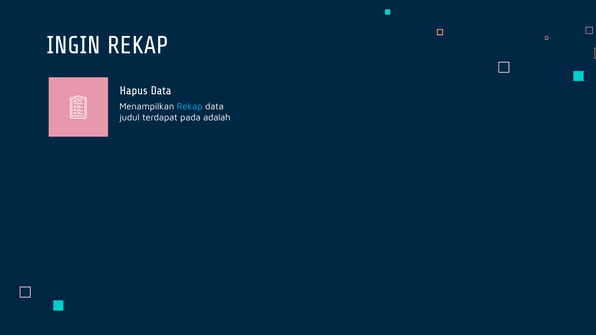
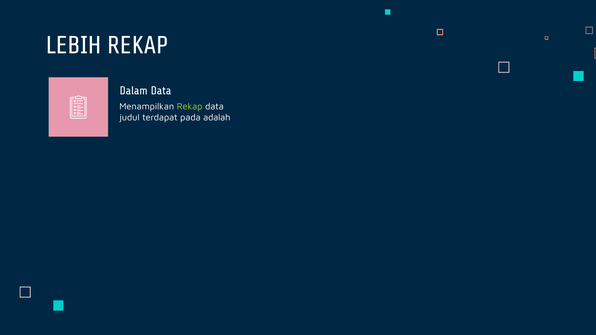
INGIN: INGIN -> LEBIH
Hapus: Hapus -> Dalam
Rekap at (190, 107) colour: light blue -> light green
